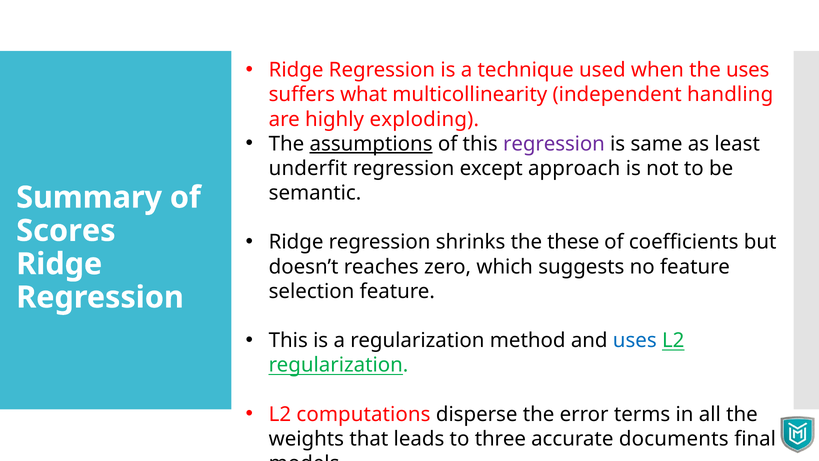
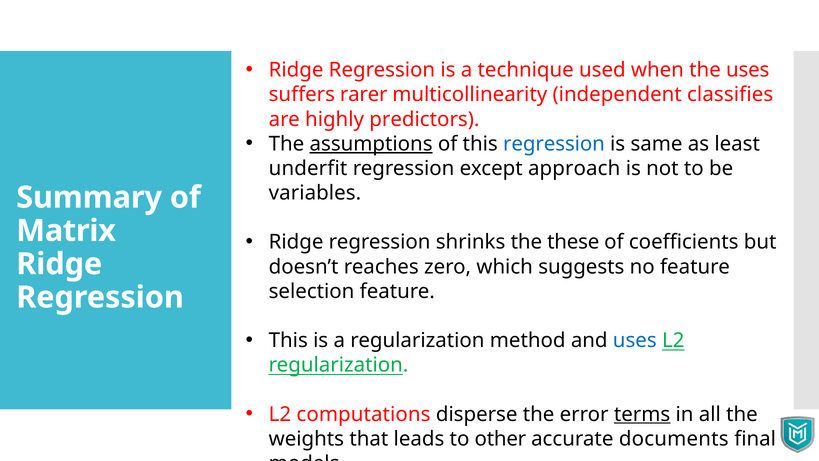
what: what -> rarer
handling: handling -> classifies
exploding: exploding -> predictors
regression at (554, 144) colour: purple -> blue
semantic: semantic -> variables
Scores: Scores -> Matrix
terms underline: none -> present
three: three -> other
